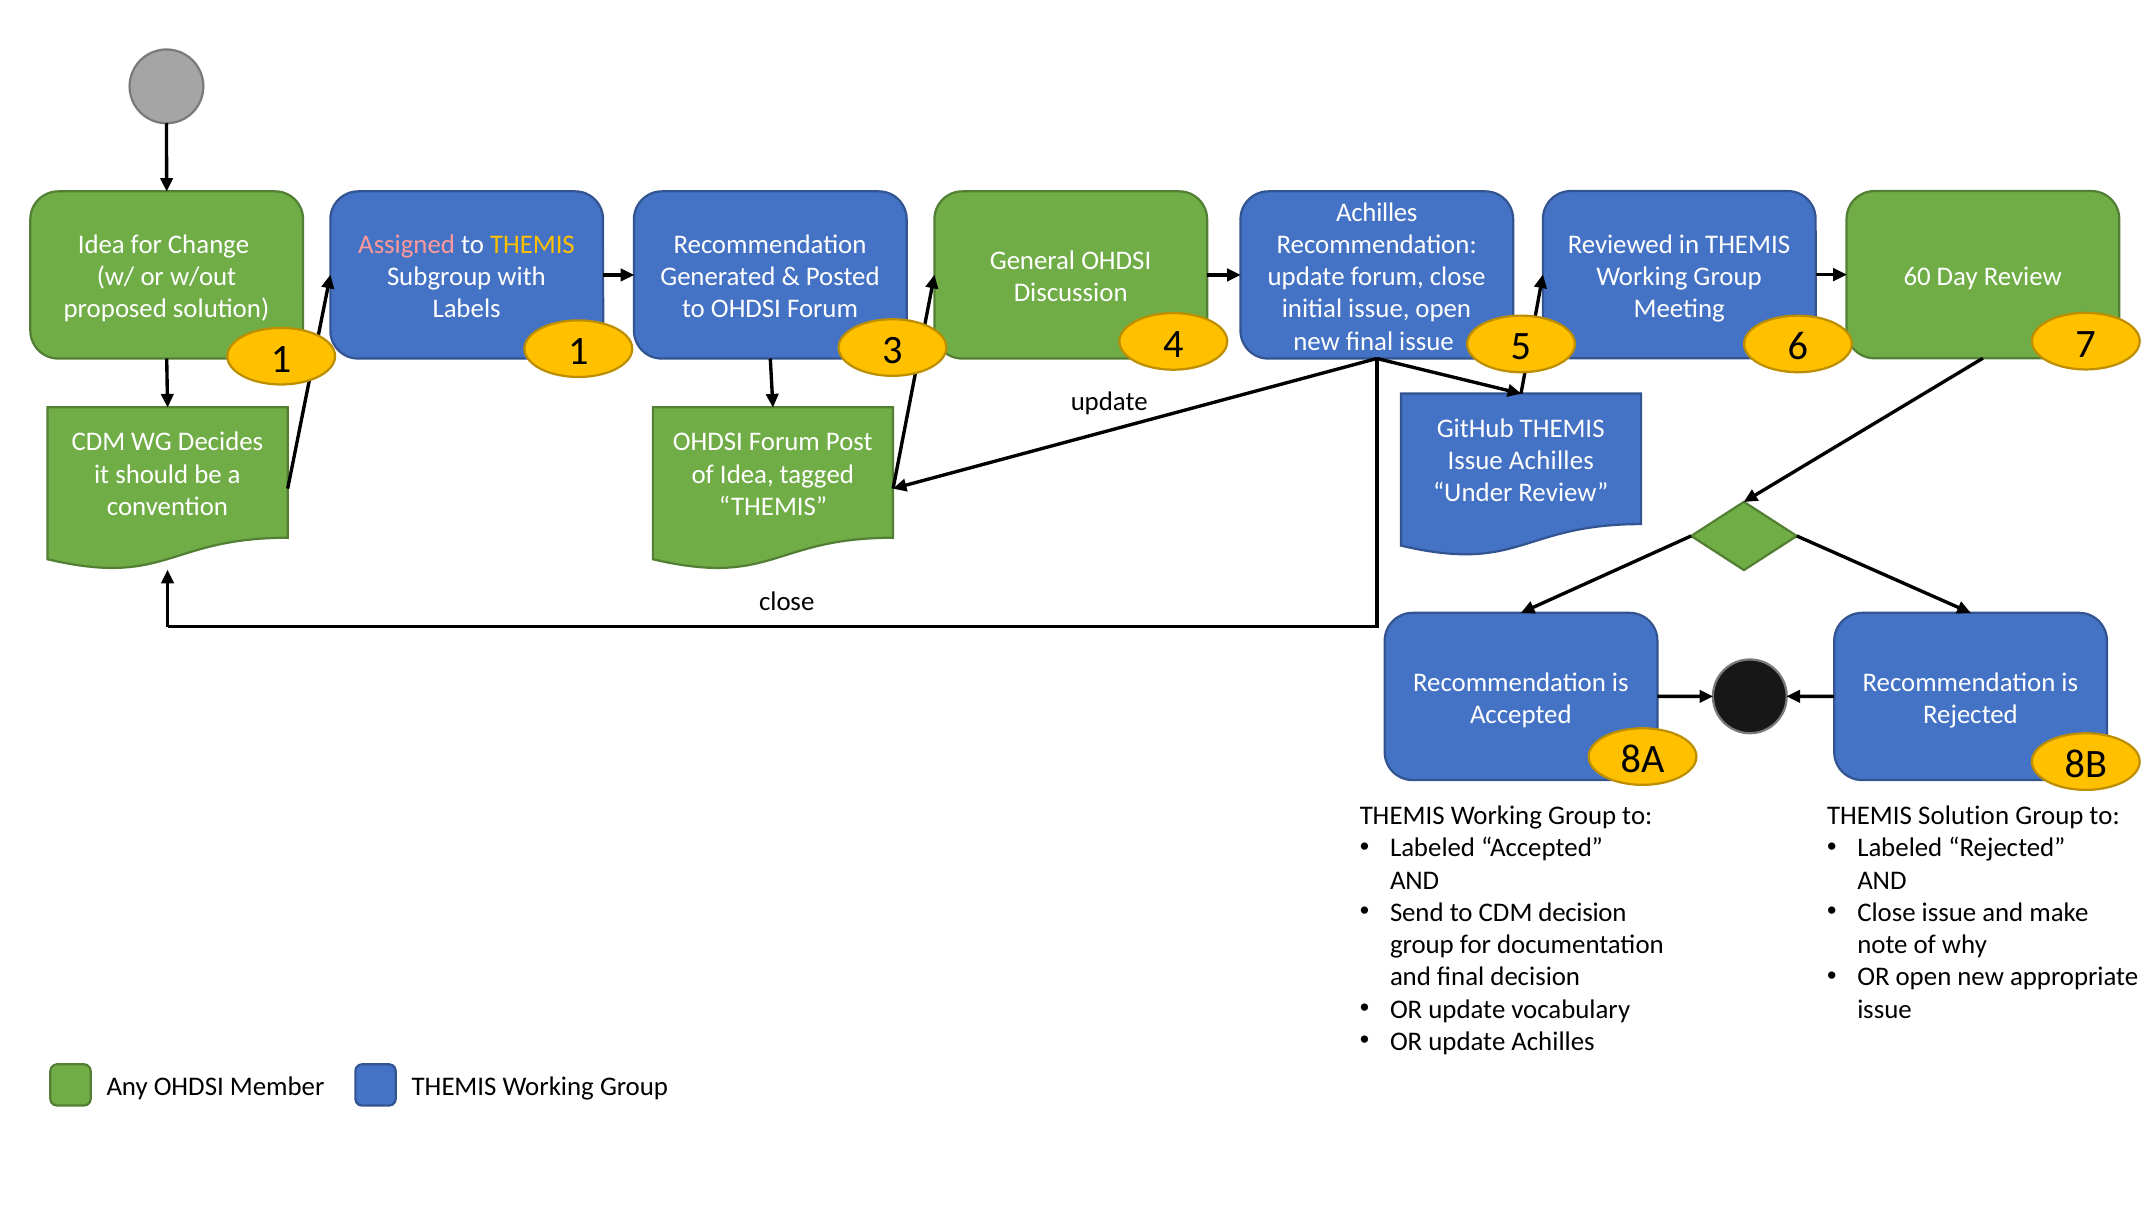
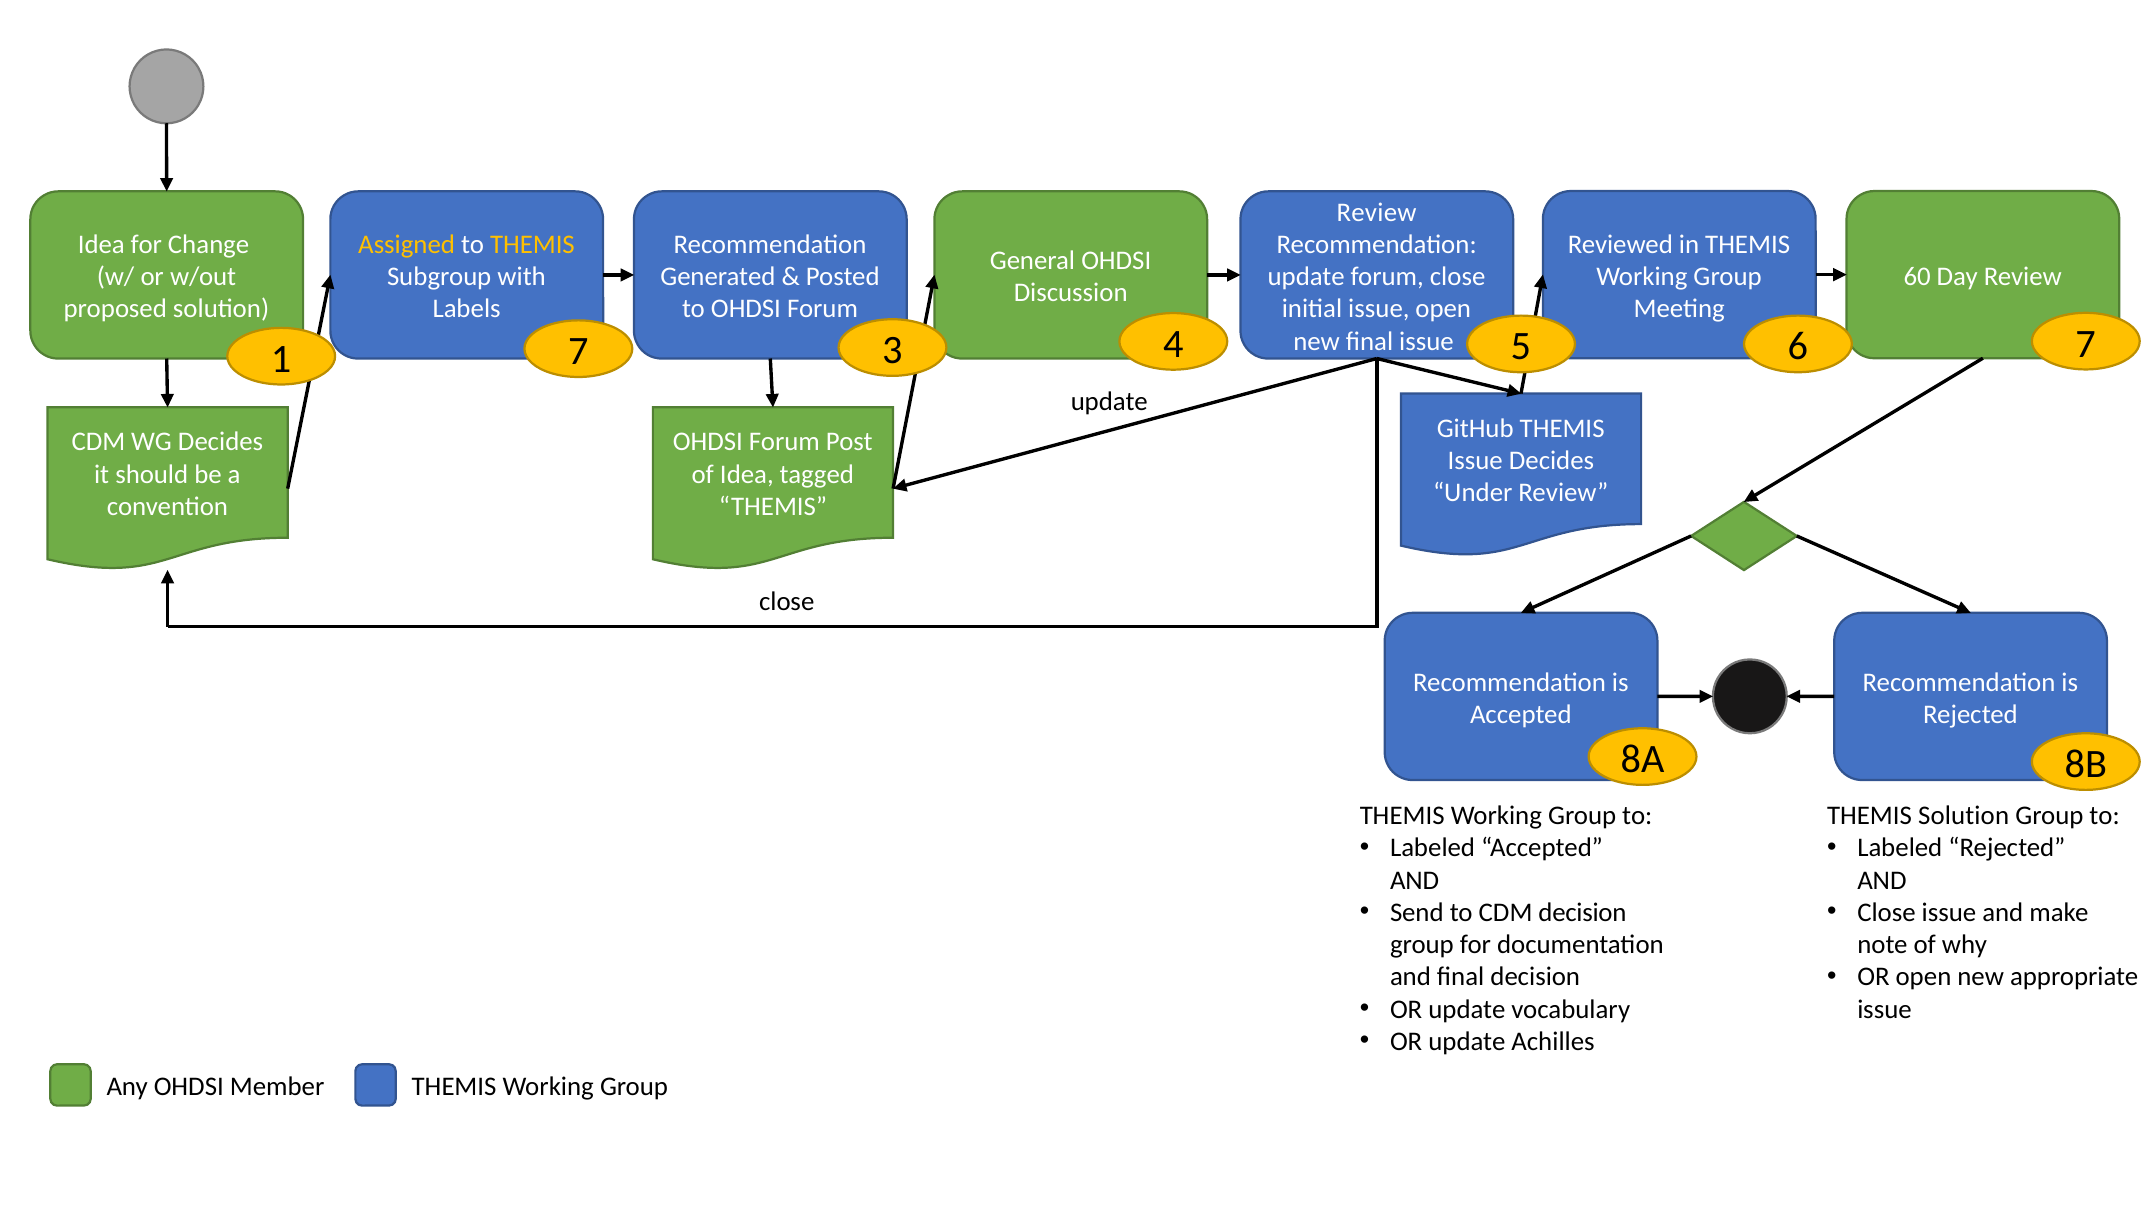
Achilles at (1377, 212): Achilles -> Review
Assigned colour: pink -> yellow
1 1: 1 -> 7
Issue Achilles: Achilles -> Decides
